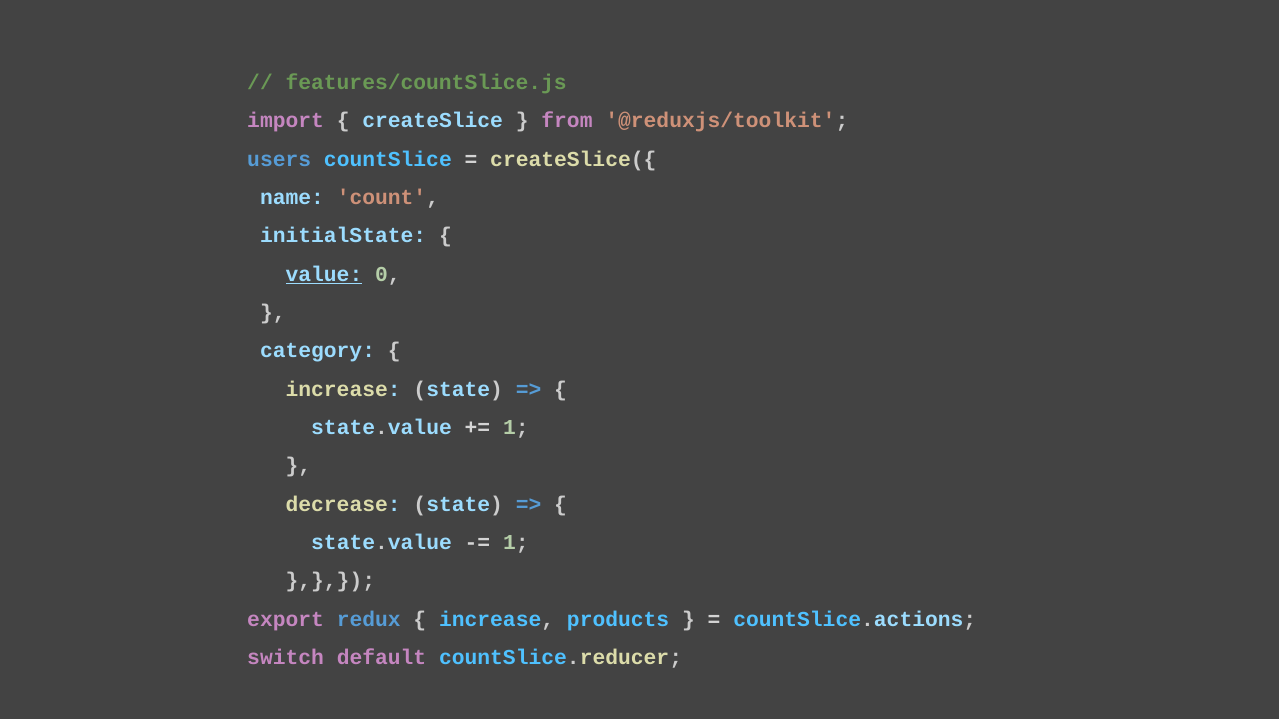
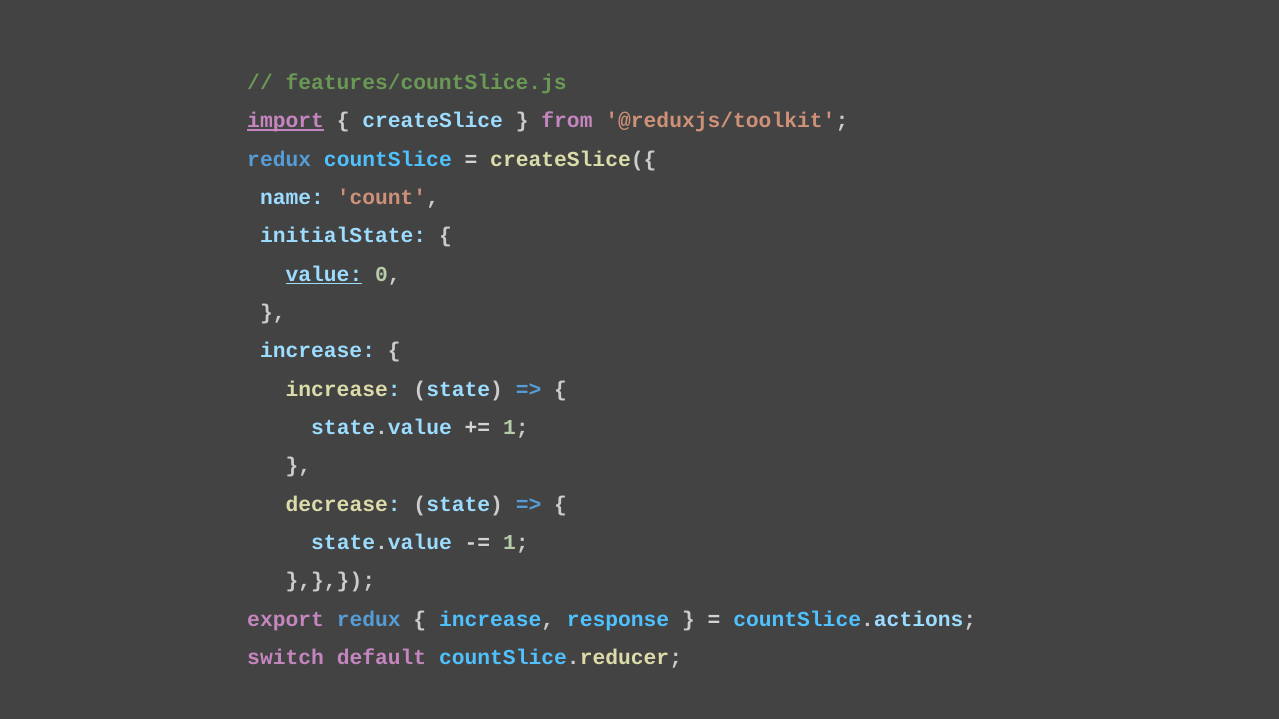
import underline: none -> present
users at (279, 159): users -> redux
category at (318, 351): category -> increase
products: products -> response
